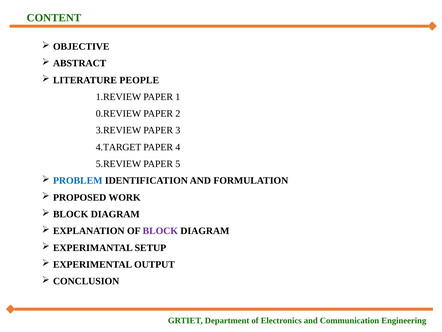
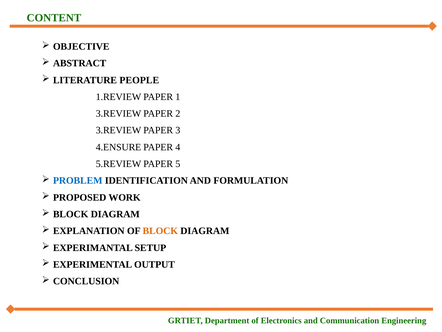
0.REVIEW at (119, 113): 0.REVIEW -> 3.REVIEW
4.TARGET: 4.TARGET -> 4.ENSURE
BLOCK at (160, 231) colour: purple -> orange
